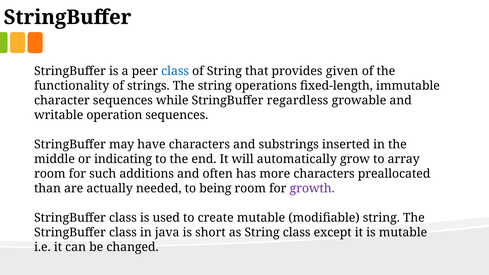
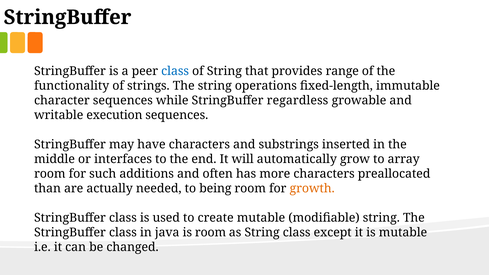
given: given -> range
operation: operation -> execution
indicating: indicating -> interfaces
growth colour: purple -> orange
is short: short -> room
